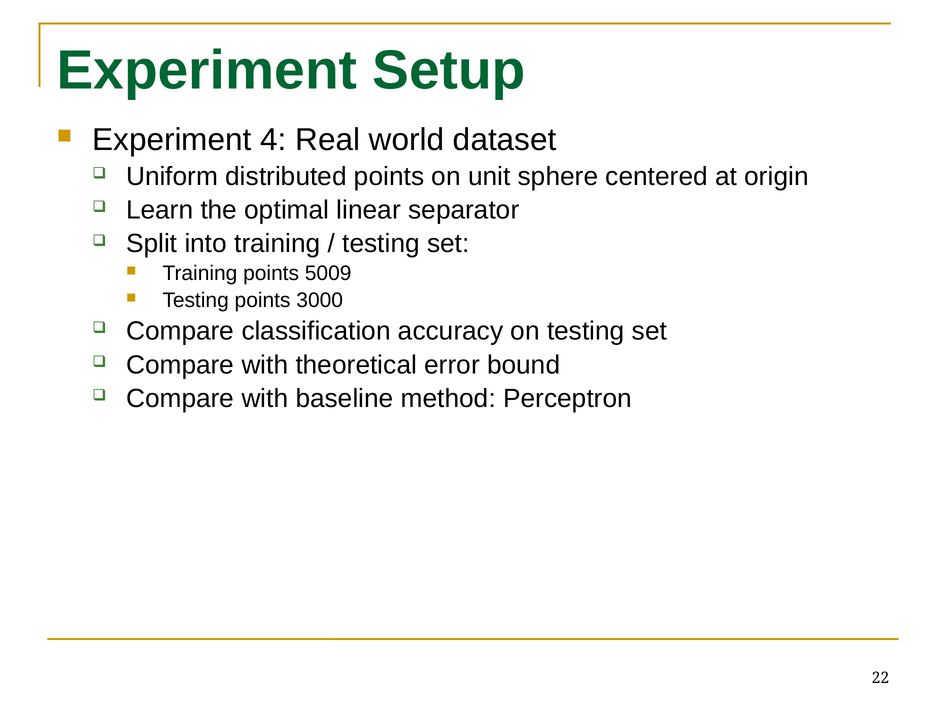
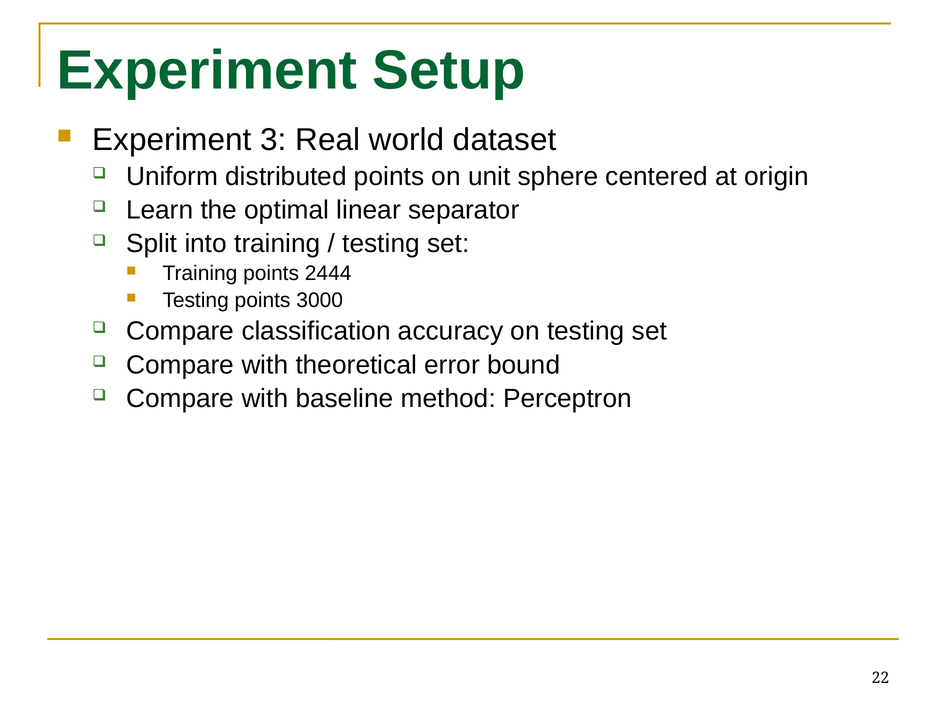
4: 4 -> 3
5009: 5009 -> 2444
